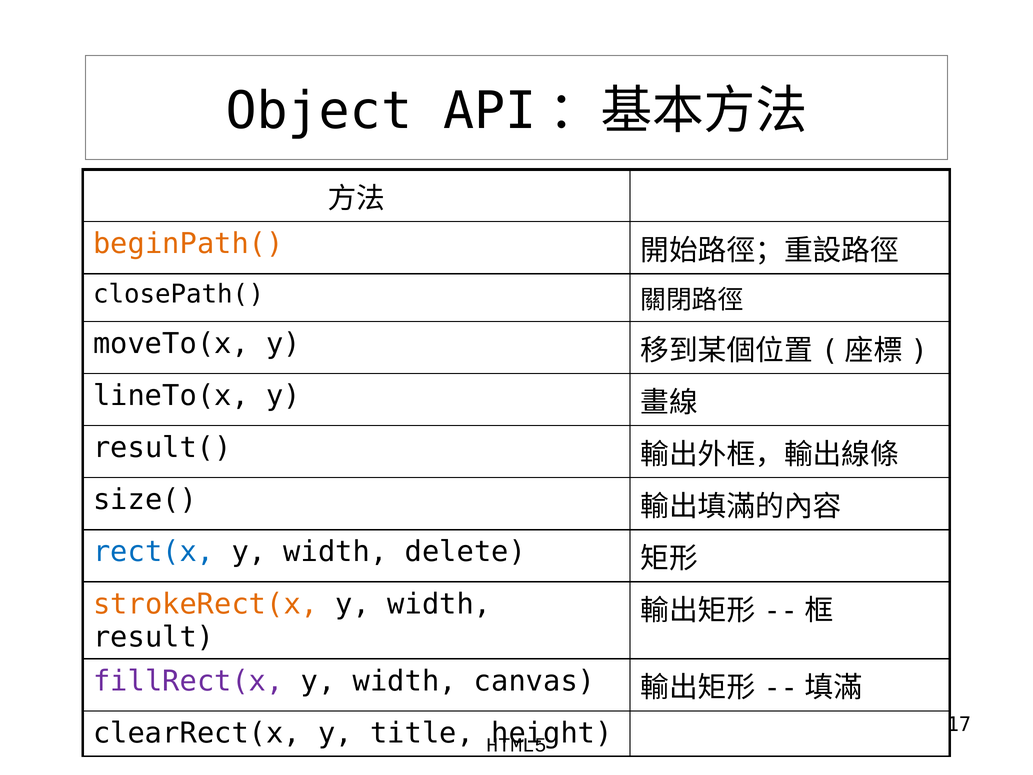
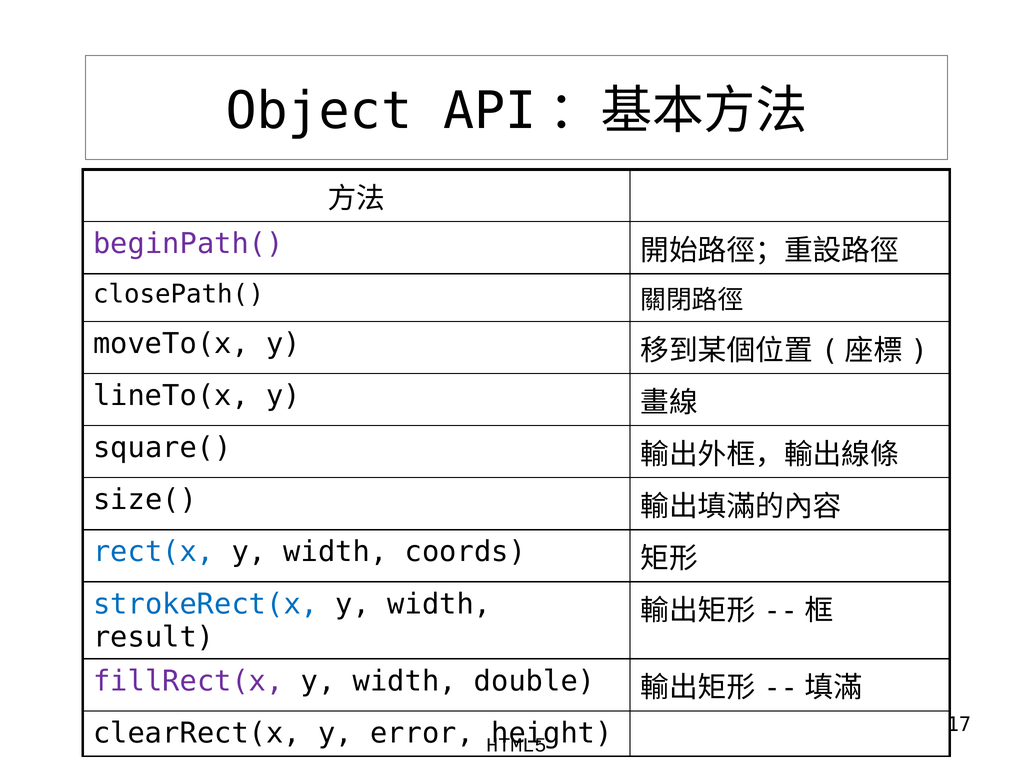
beginPath( colour: orange -> purple
result(: result( -> square(
delete: delete -> coords
strokeRect(x colour: orange -> blue
canvas: canvas -> double
title: title -> error
